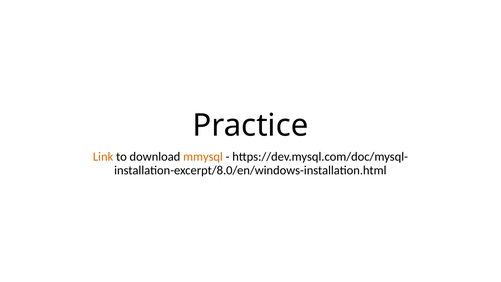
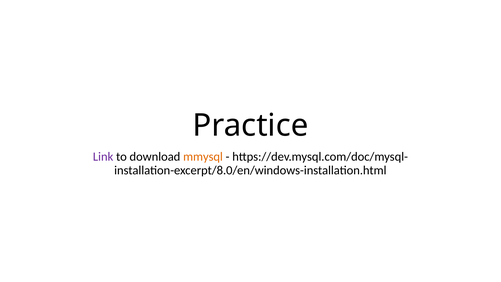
Link colour: orange -> purple
